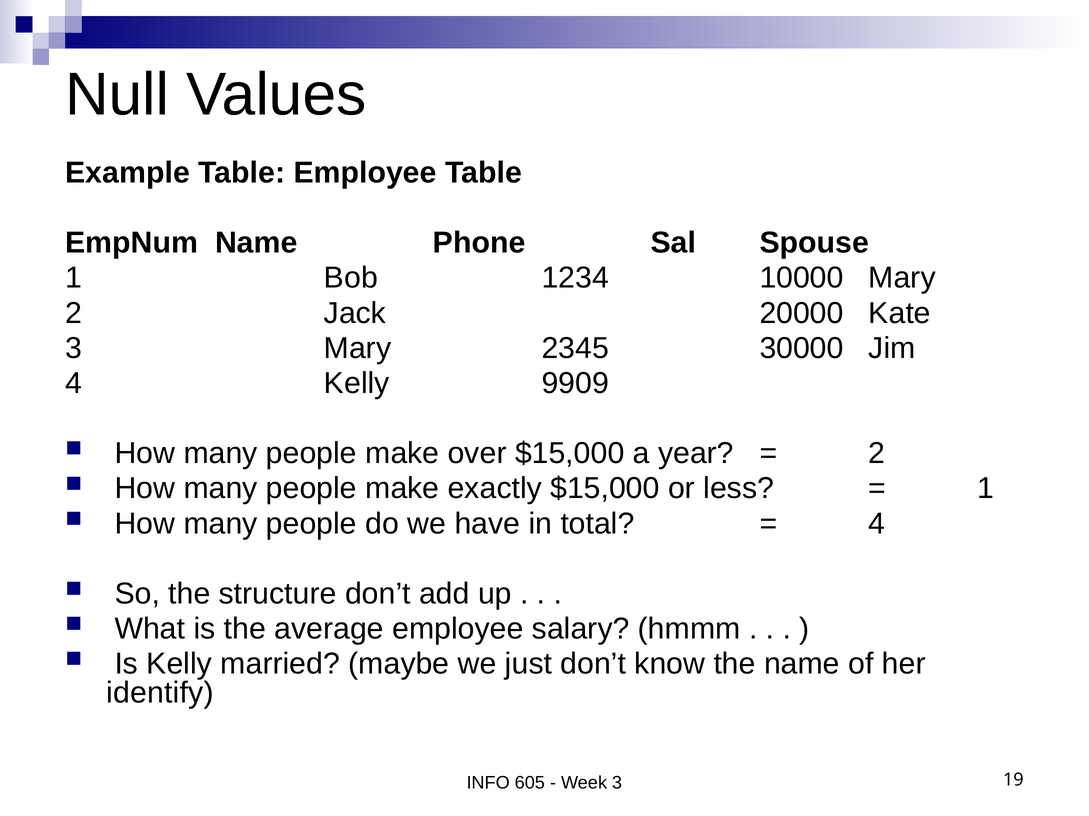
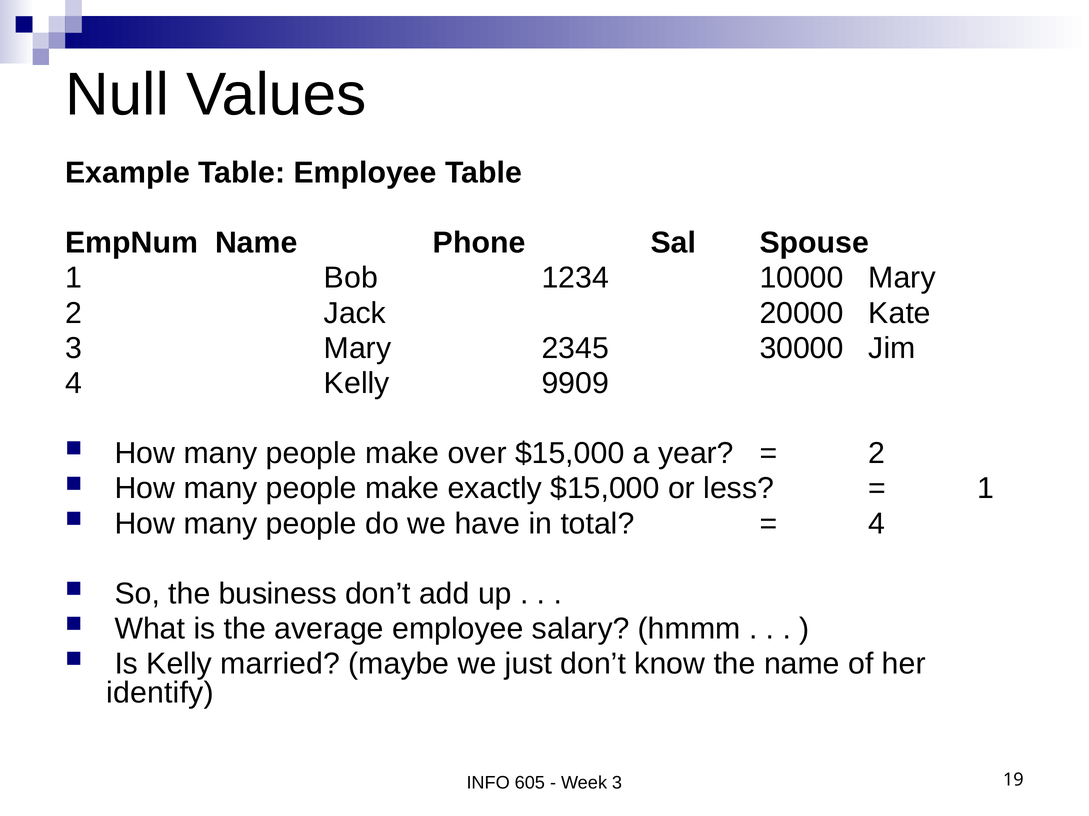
structure: structure -> business
